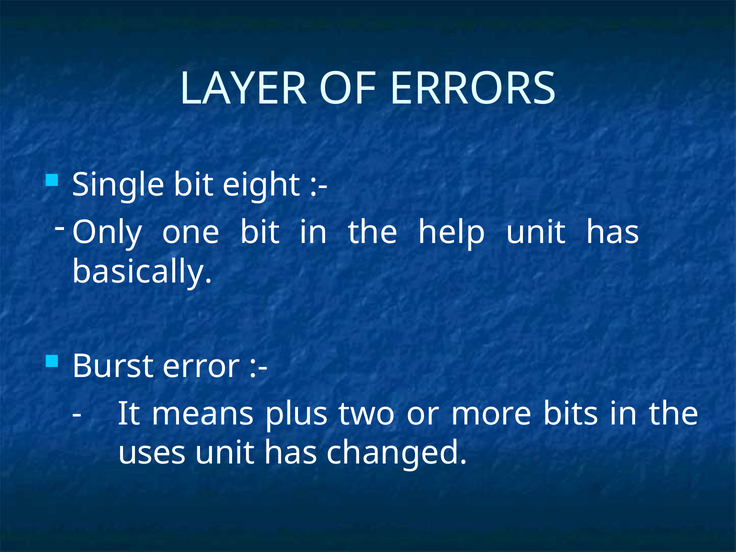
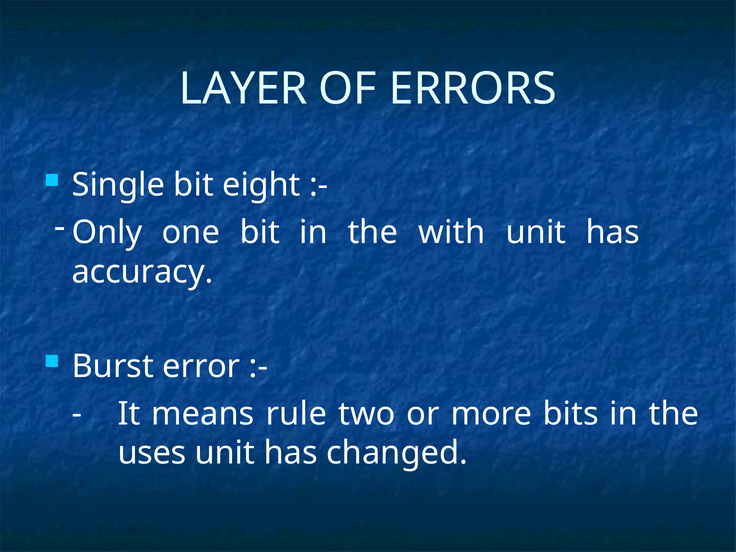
help: help -> with
basically: basically -> accuracy
plus: plus -> rule
